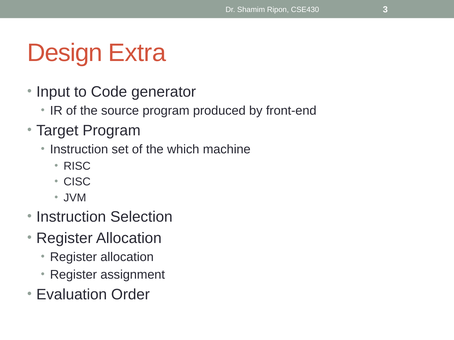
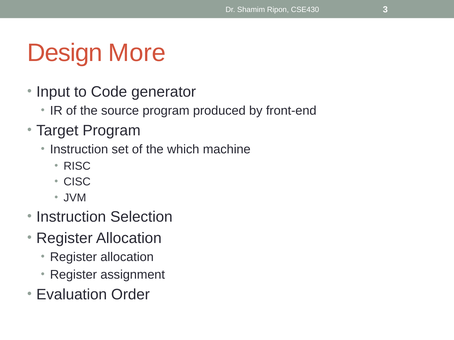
Extra: Extra -> More
